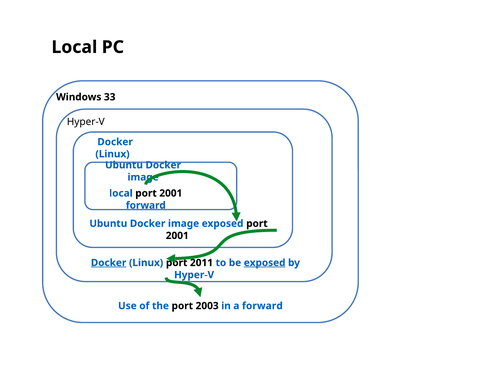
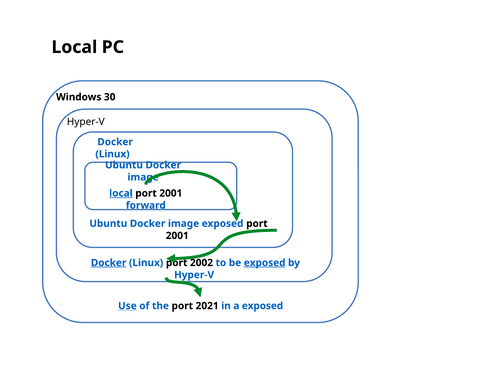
33: 33 -> 30
local at (121, 193) underline: none -> present
2011: 2011 -> 2002
Use underline: none -> present
2003: 2003 -> 2021
a forward: forward -> exposed
